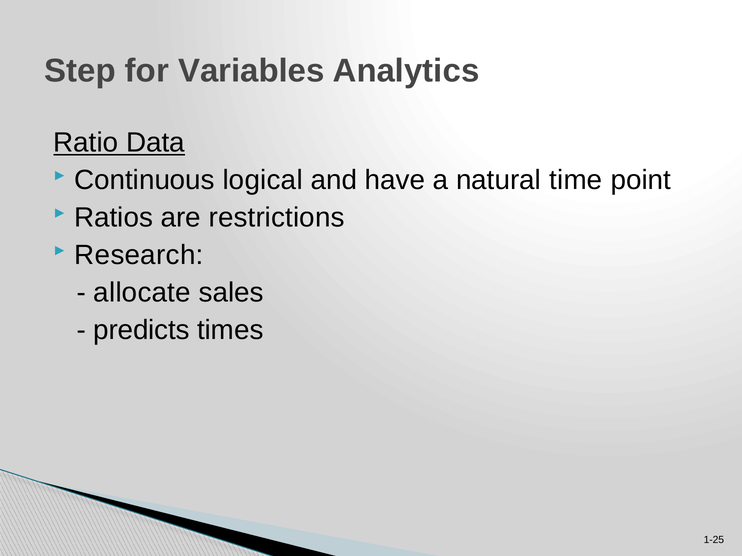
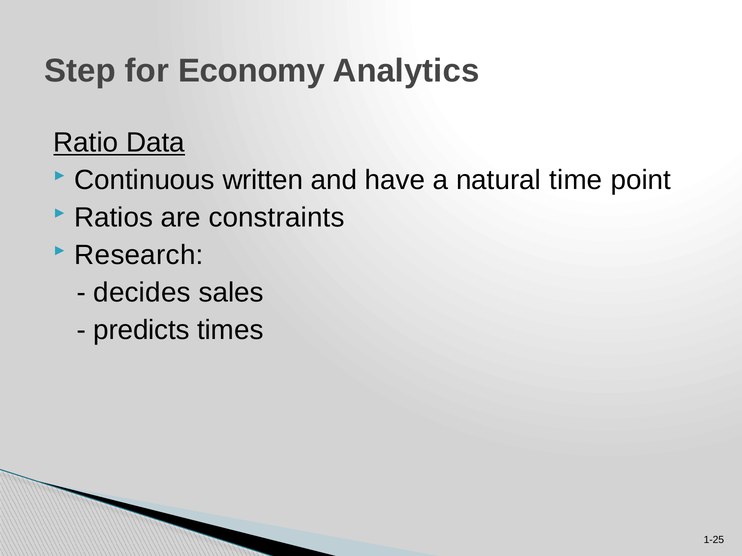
Variables: Variables -> Economy
logical: logical -> written
restrictions: restrictions -> constraints
allocate: allocate -> decides
